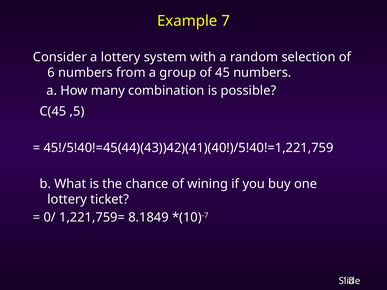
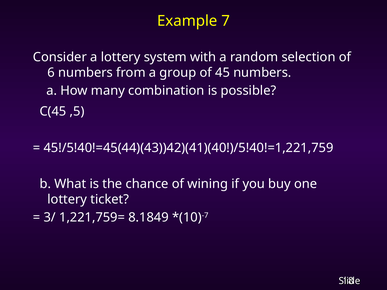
0/: 0/ -> 3/
